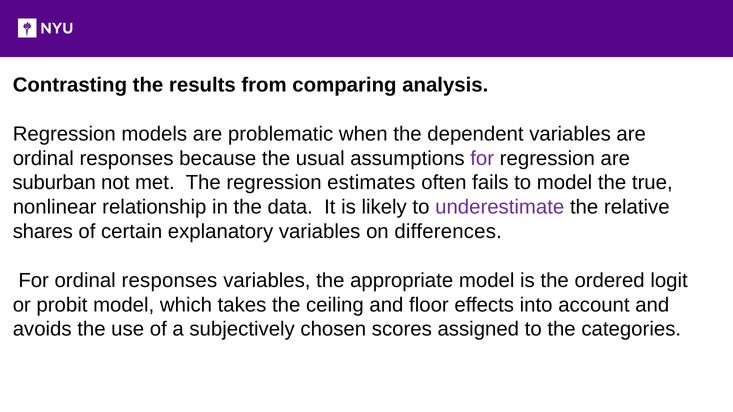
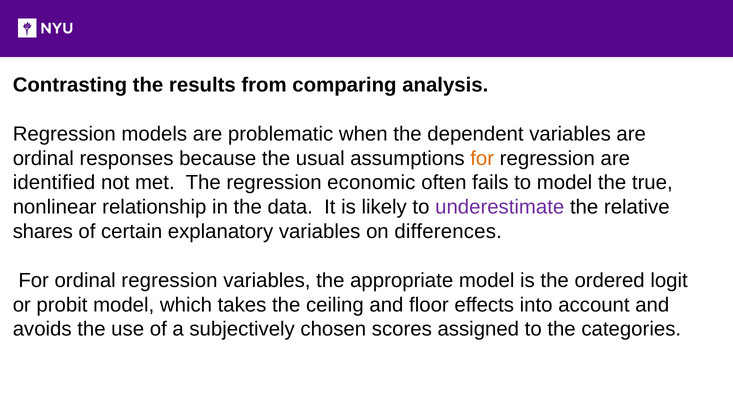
for at (482, 158) colour: purple -> orange
suburban: suburban -> identified
estimates: estimates -> economic
For ordinal responses: responses -> regression
